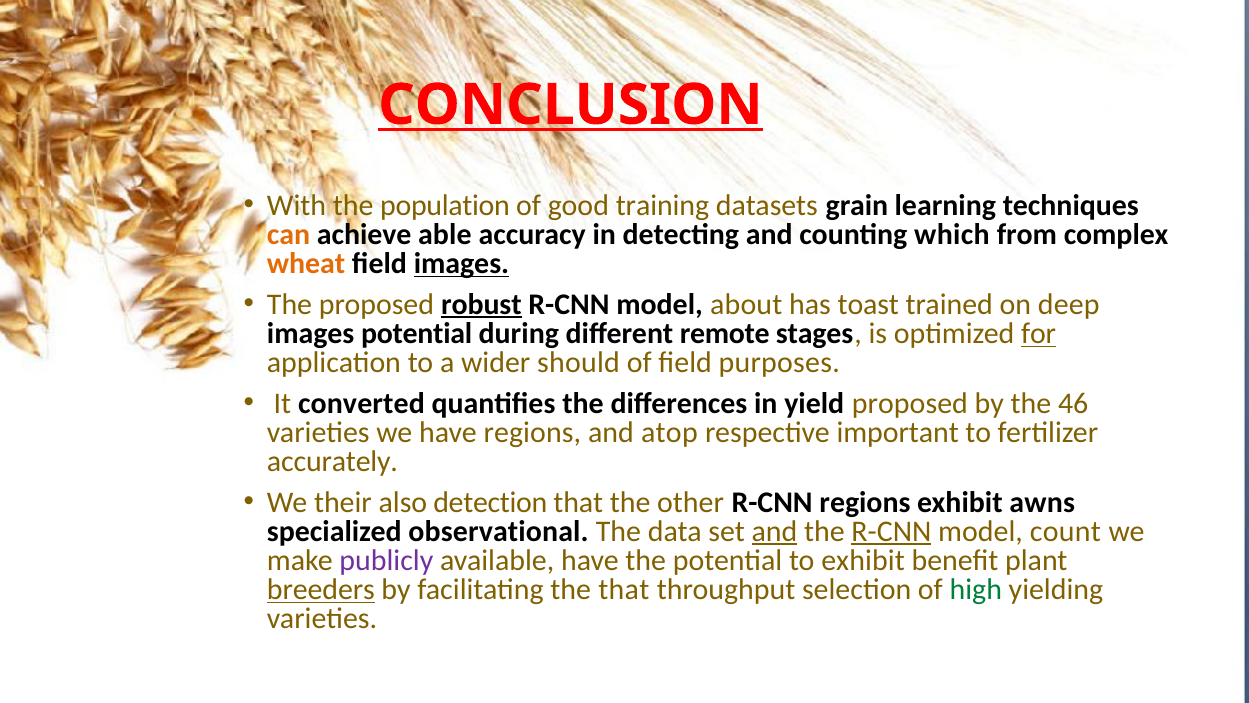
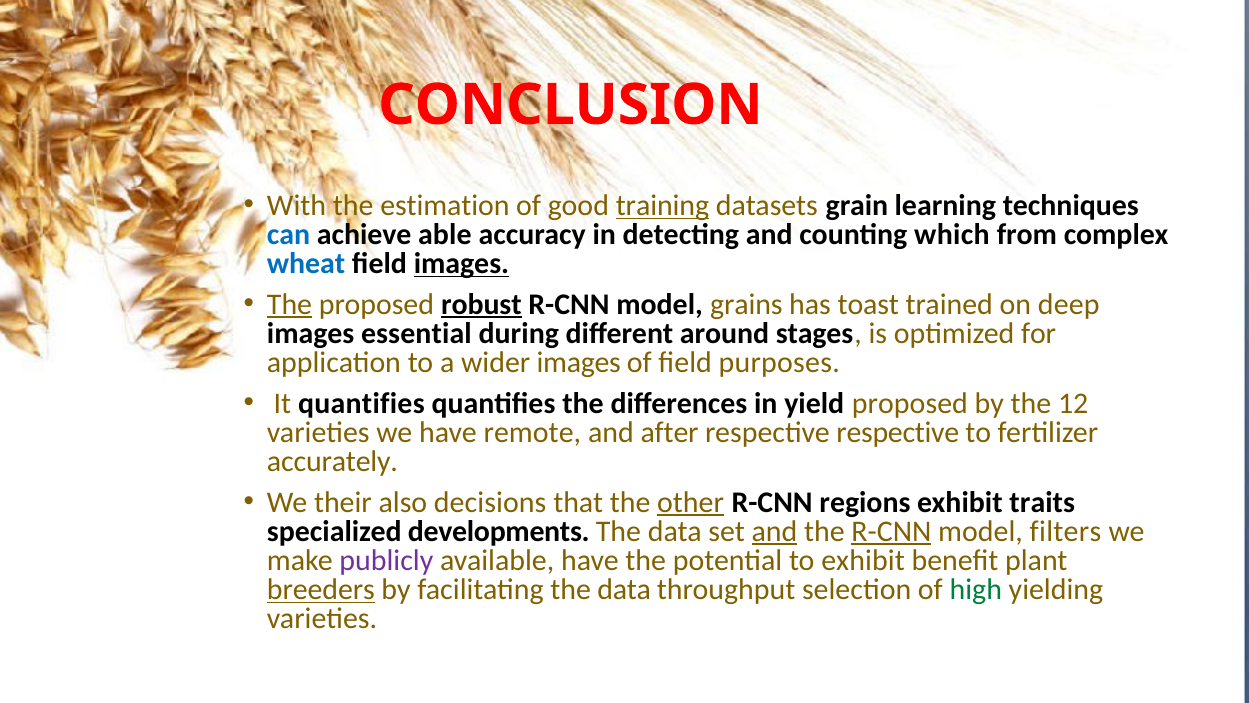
CONCLUSION underline: present -> none
population: population -> estimation
training underline: none -> present
can colour: orange -> blue
wheat colour: orange -> blue
The at (290, 304) underline: none -> present
about: about -> grains
images potential: potential -> essential
remote: remote -> around
for underline: present -> none
wider should: should -> images
It converted: converted -> quantifies
46: 46 -> 12
have regions: regions -> remote
atop: atop -> after
respective important: important -> respective
detection: detection -> decisions
other underline: none -> present
awns: awns -> traits
observational: observational -> developments
count: count -> filters
facilitating the that: that -> data
